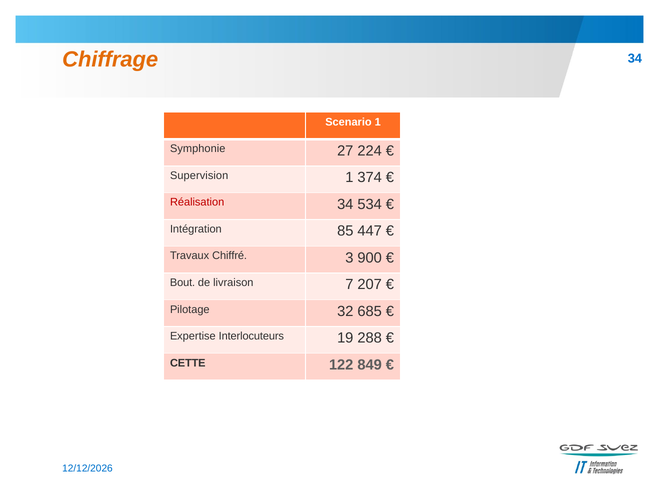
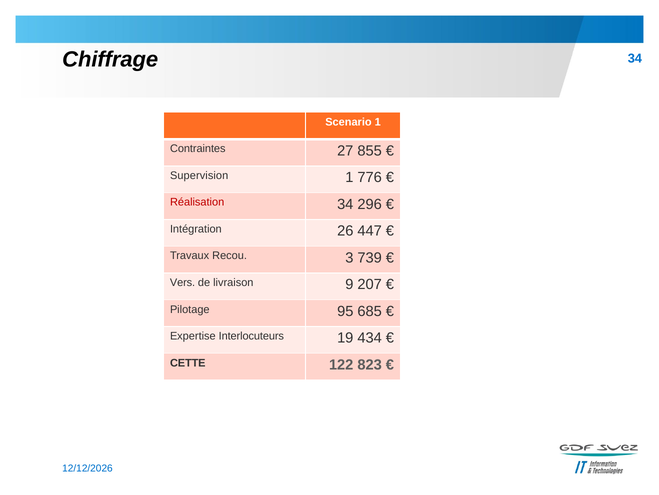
Chiffrage colour: orange -> black
Symphonie: Symphonie -> Contraintes
224: 224 -> 855
374: 374 -> 776
534: 534 -> 296
85: 85 -> 26
Chiffré: Chiffré -> Recou
900: 900 -> 739
Bout: Bout -> Vers
7: 7 -> 9
32: 32 -> 95
288: 288 -> 434
849: 849 -> 823
